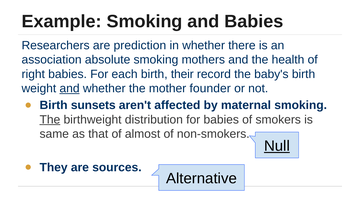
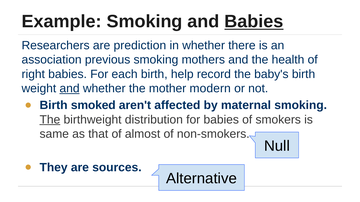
Babies at (254, 22) underline: none -> present
absolute: absolute -> previous
their: their -> help
founder: founder -> modern
sunsets: sunsets -> smoked
Null underline: present -> none
